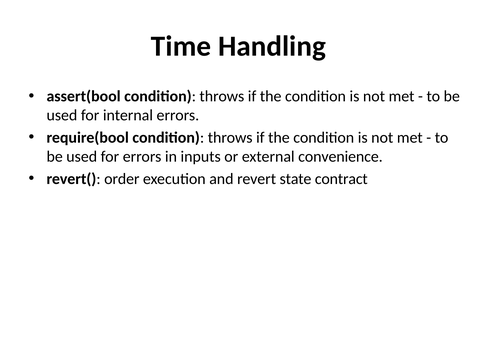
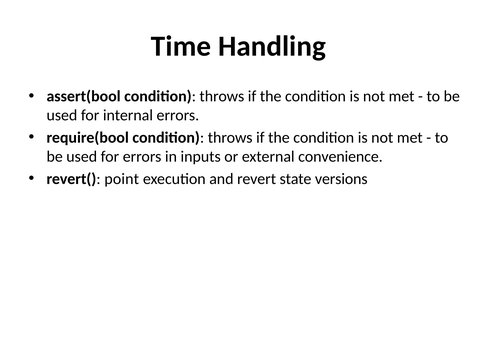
order: order -> point
contract: contract -> versions
